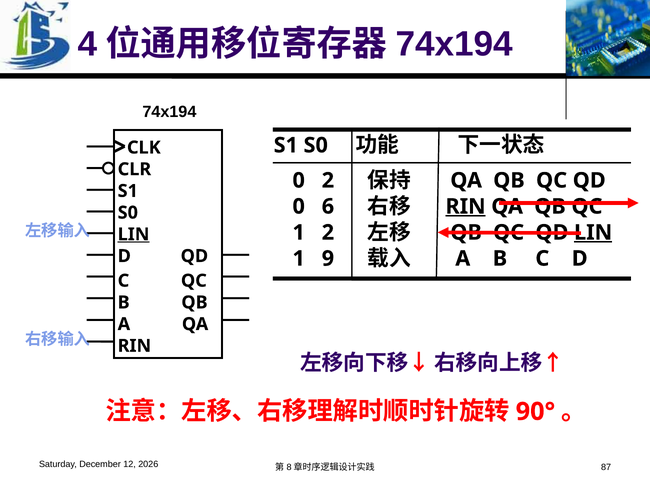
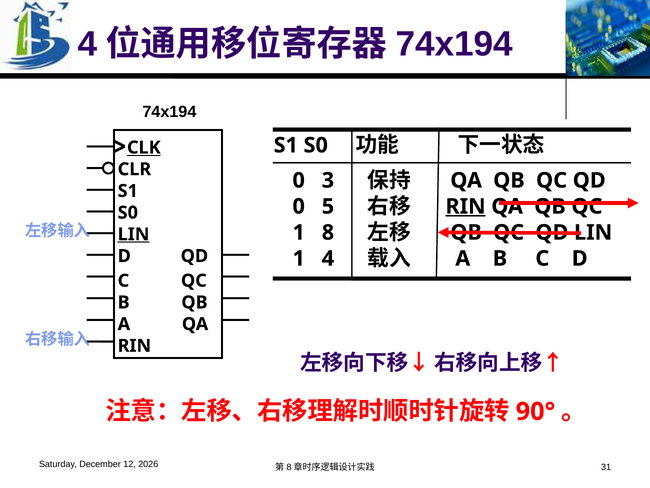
CLK underline: none -> present
0 2: 2 -> 3
6: 6 -> 5
1 2: 2 -> 8
LIN at (593, 232) underline: present -> none
1 9: 9 -> 4
87: 87 -> 31
